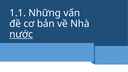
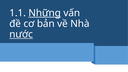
Những underline: none -> present
